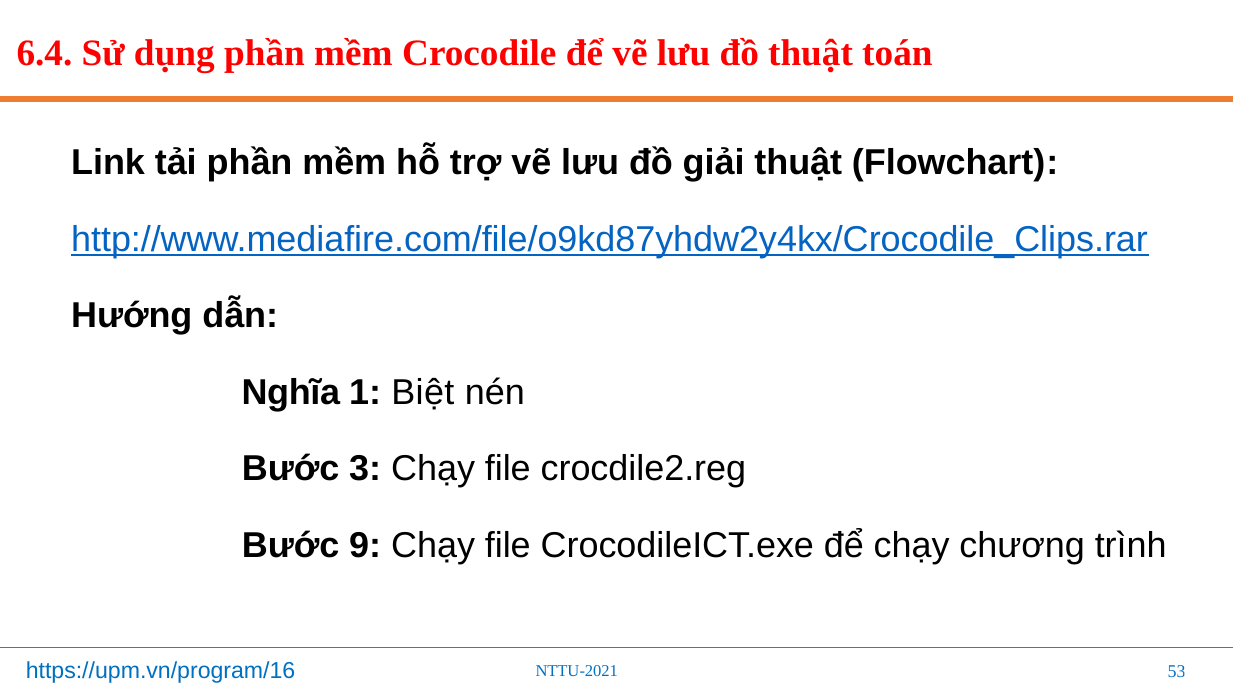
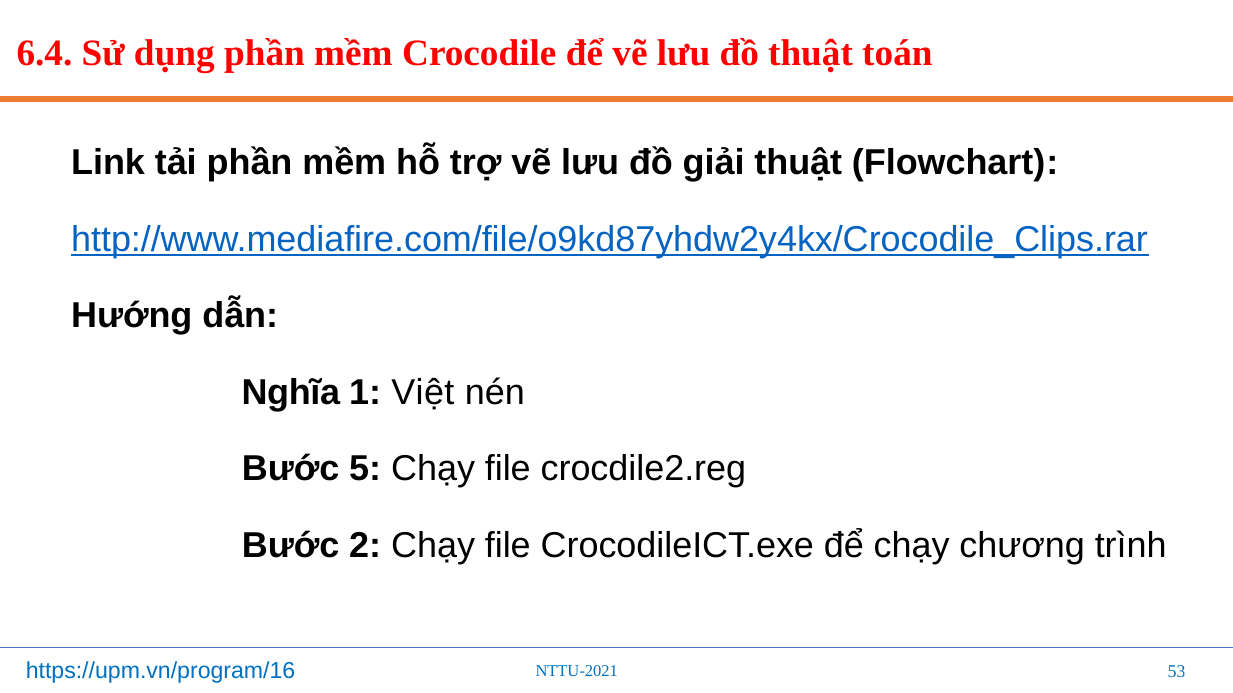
Biệt: Biệt -> Việt
3: 3 -> 5
9: 9 -> 2
